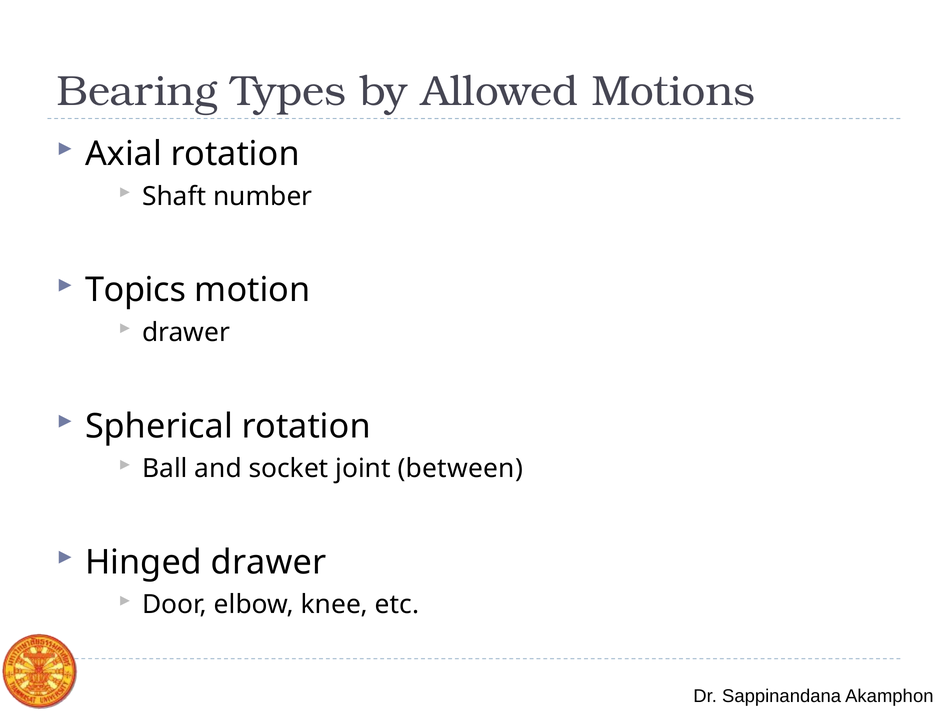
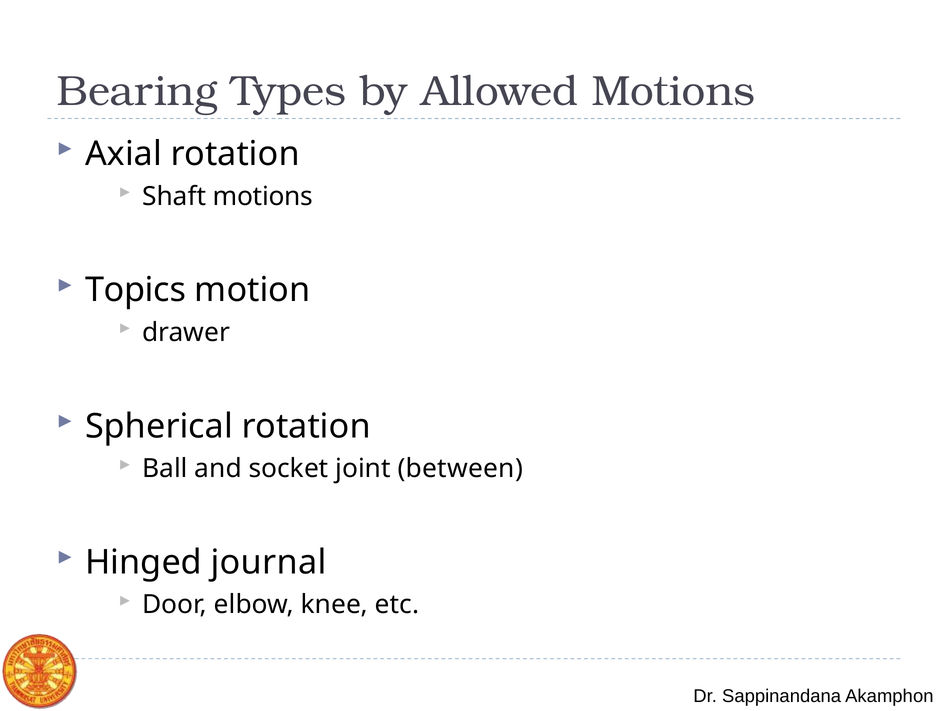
Shaft number: number -> motions
Hinged drawer: drawer -> journal
